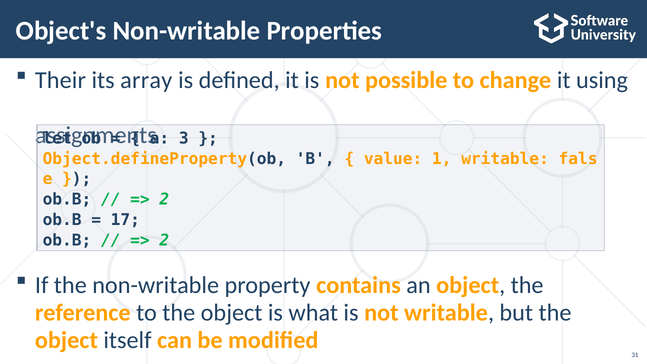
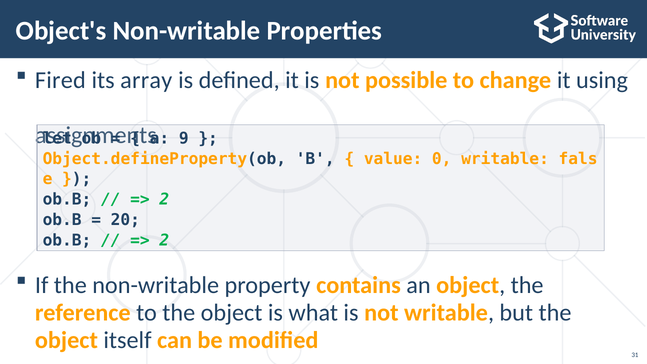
Their: Their -> Fired
3: 3 -> 9
1: 1 -> 0
17: 17 -> 20
